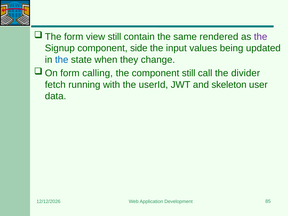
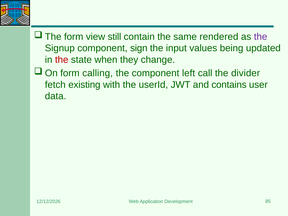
side: side -> sign
the at (62, 60) colour: blue -> red
component still: still -> left
running: running -> existing
skeleton: skeleton -> contains
